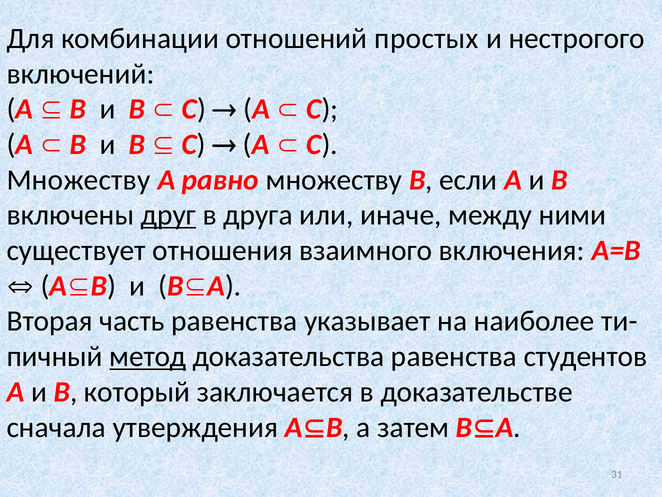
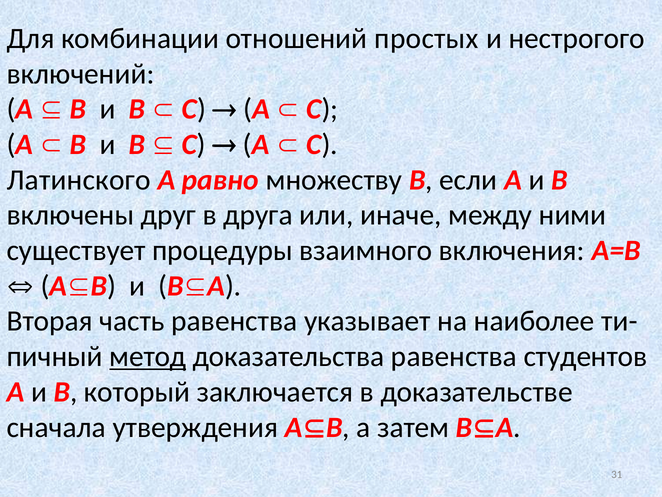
Множеству at (79, 180): Множеству -> Латинского
друг underline: present -> none
отношения: отношения -> процедуры
